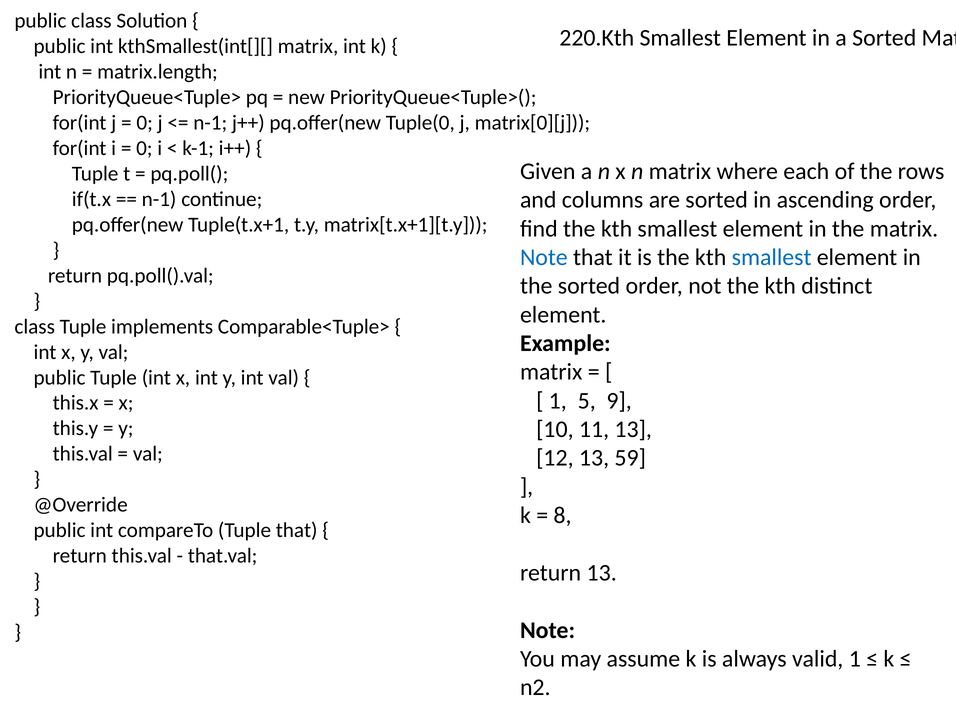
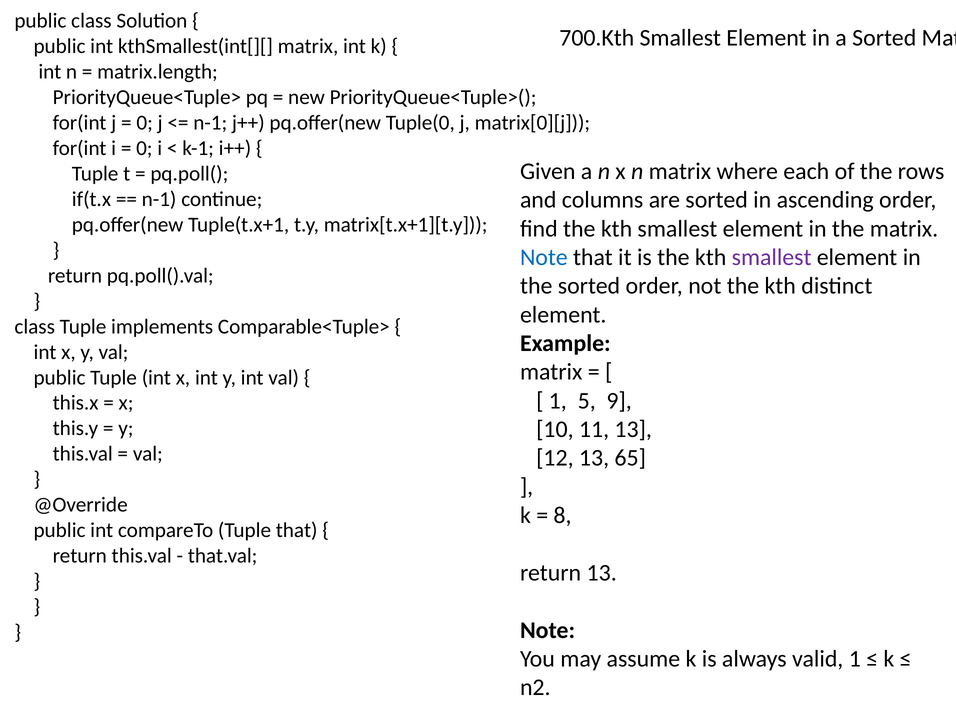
220.Kth: 220.Kth -> 700.Kth
smallest at (772, 257) colour: blue -> purple
59: 59 -> 65
